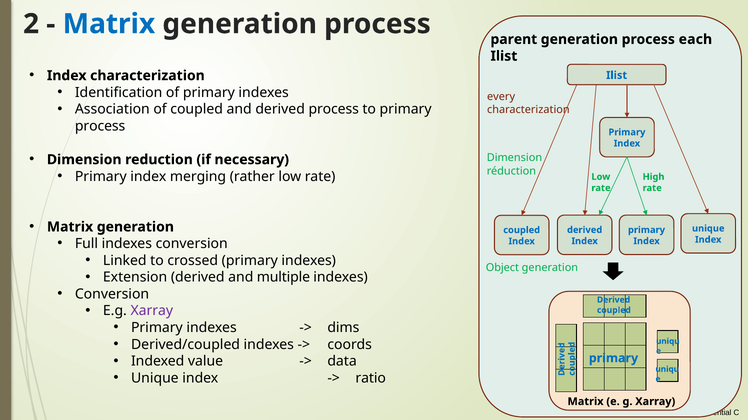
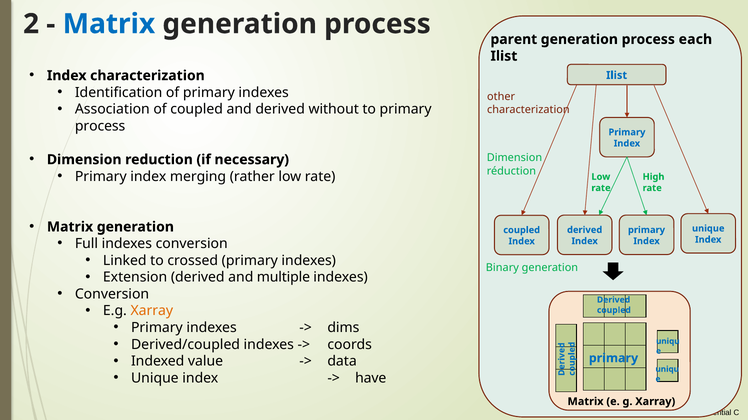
every: every -> other
derived process: process -> without
Object: Object -> Binary
Xarray at (152, 311) colour: purple -> orange
ratio: ratio -> have
